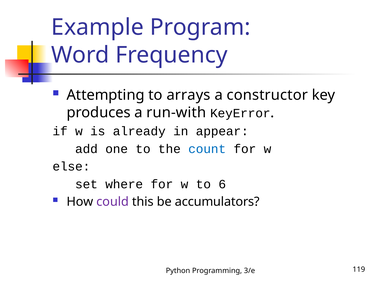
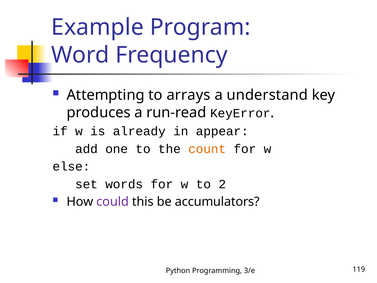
constructor: constructor -> understand
run-with: run-with -> run-read
count colour: blue -> orange
where: where -> words
6: 6 -> 2
